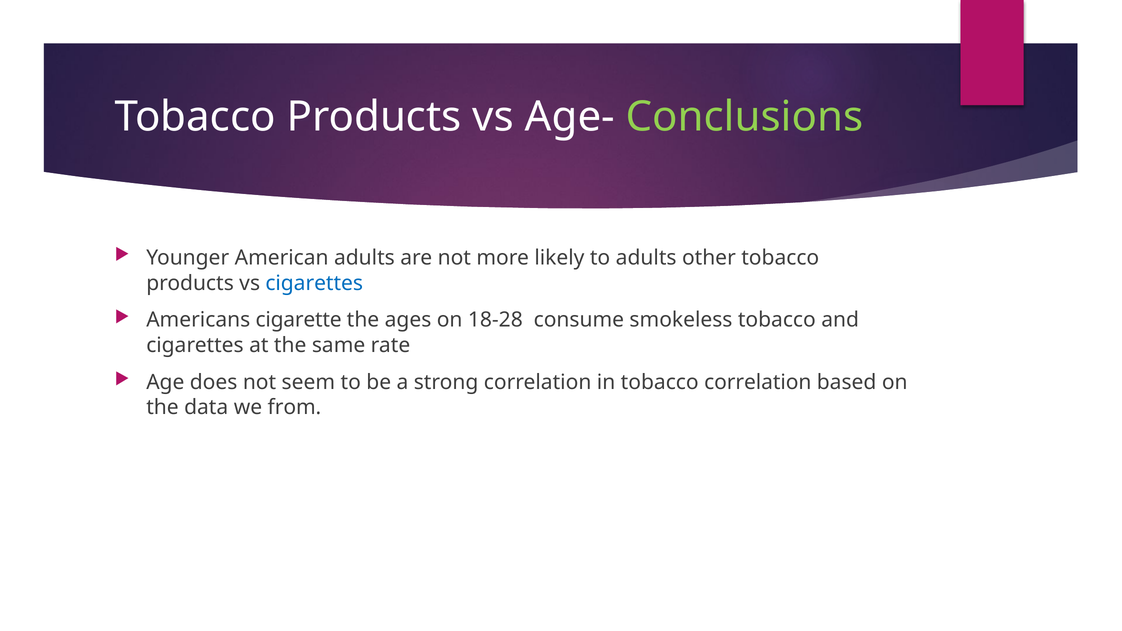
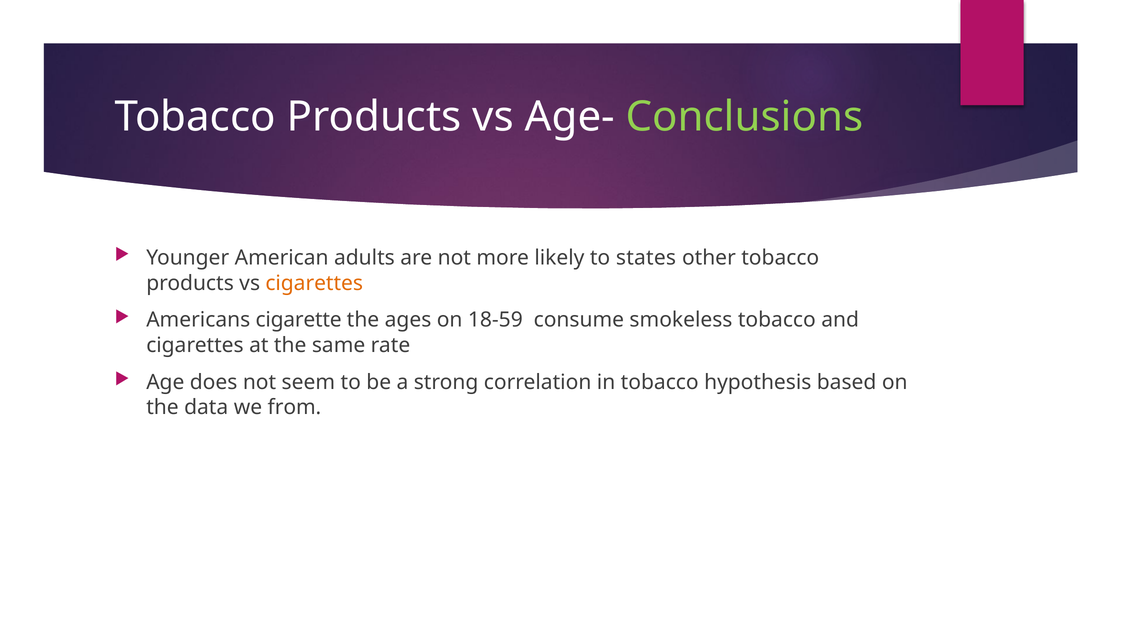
to adults: adults -> states
cigarettes at (314, 283) colour: blue -> orange
18-28: 18-28 -> 18-59
tobacco correlation: correlation -> hypothesis
